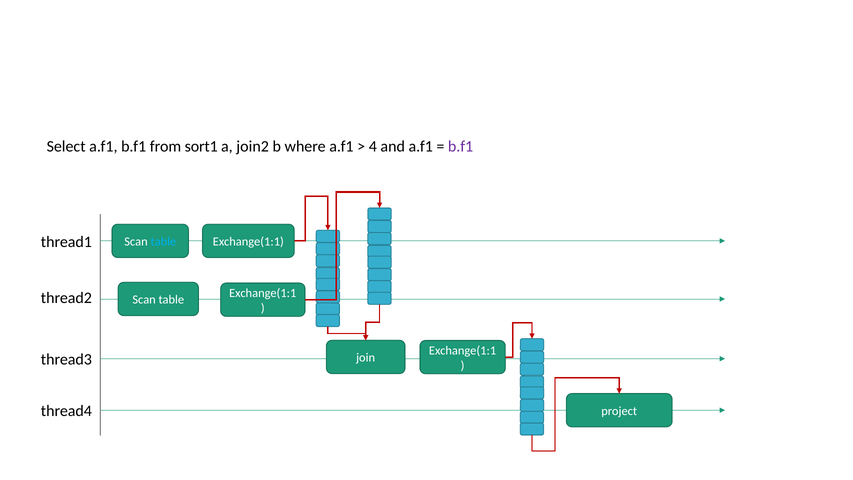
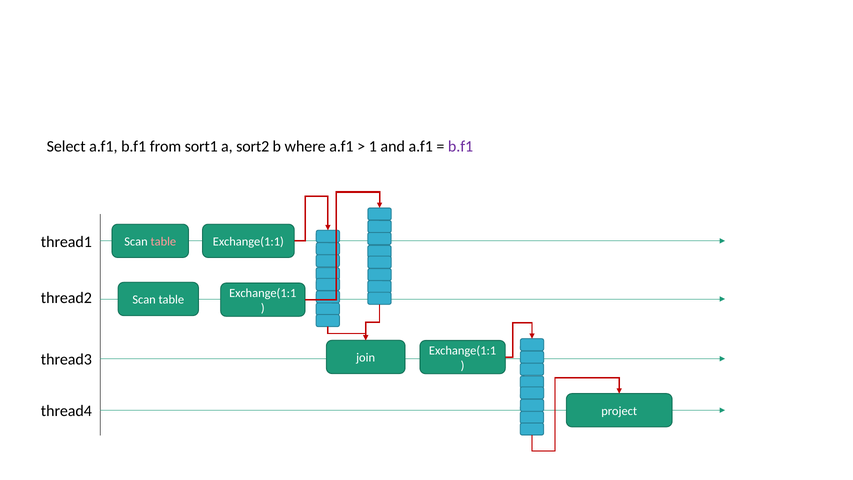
join2: join2 -> sort2
4: 4 -> 1
table at (163, 242) colour: light blue -> pink
